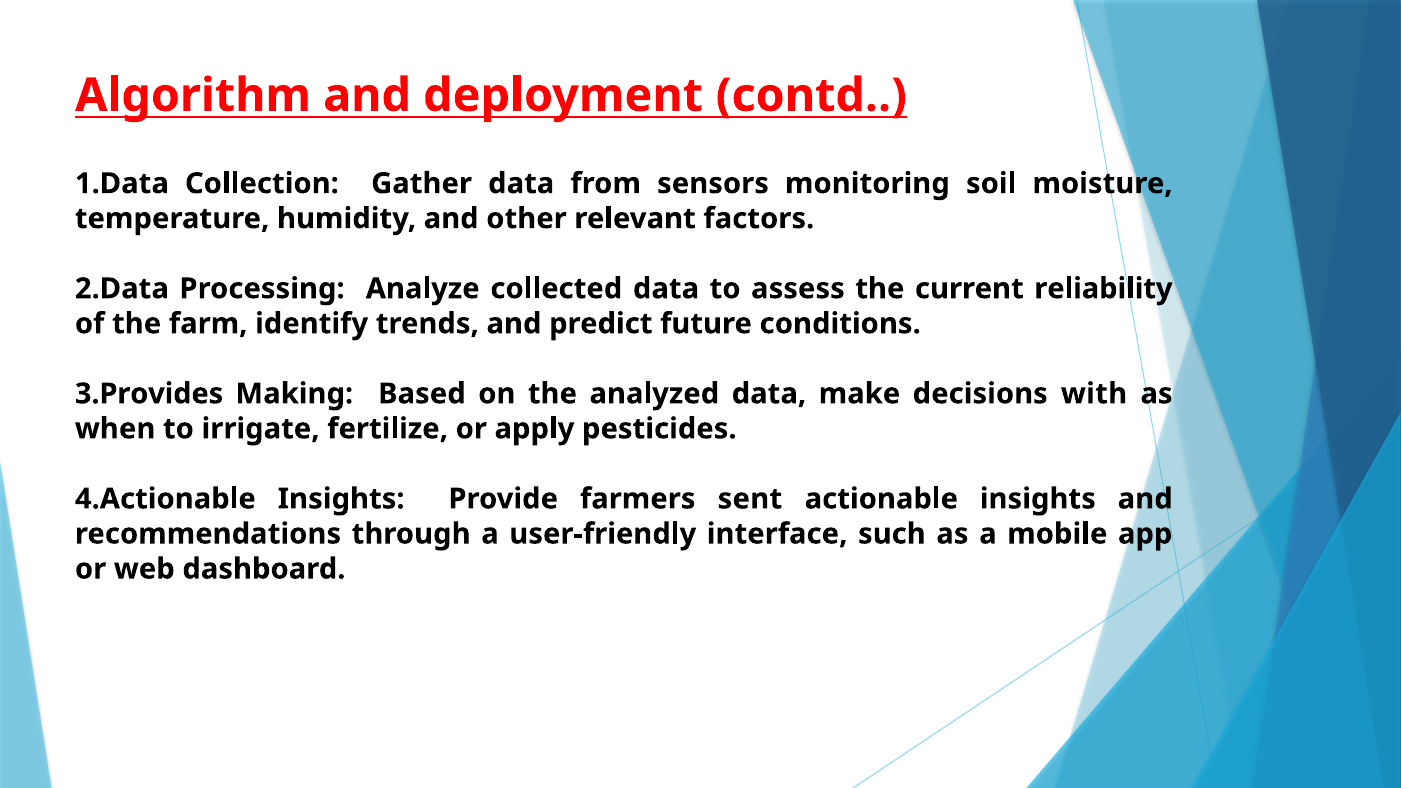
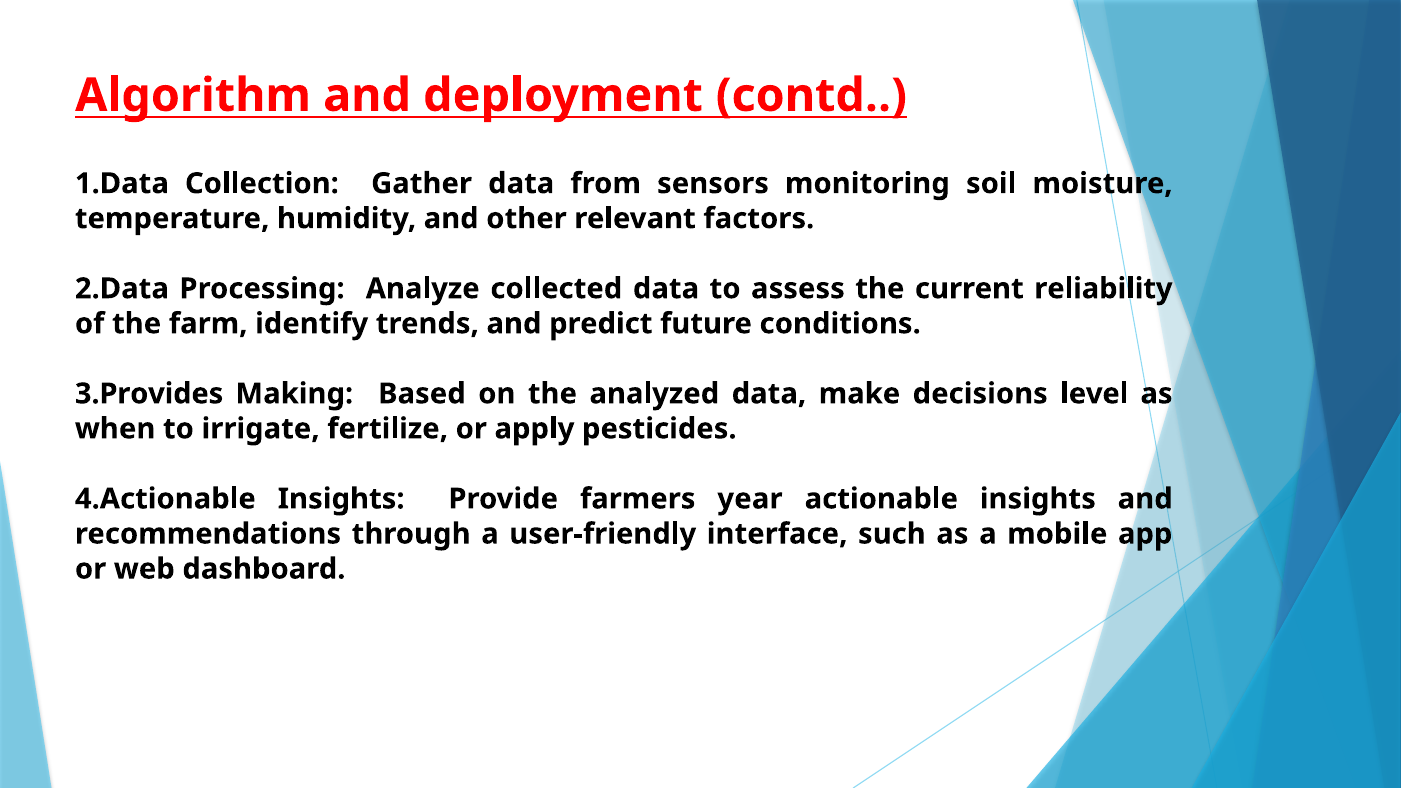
with: with -> level
sent: sent -> year
